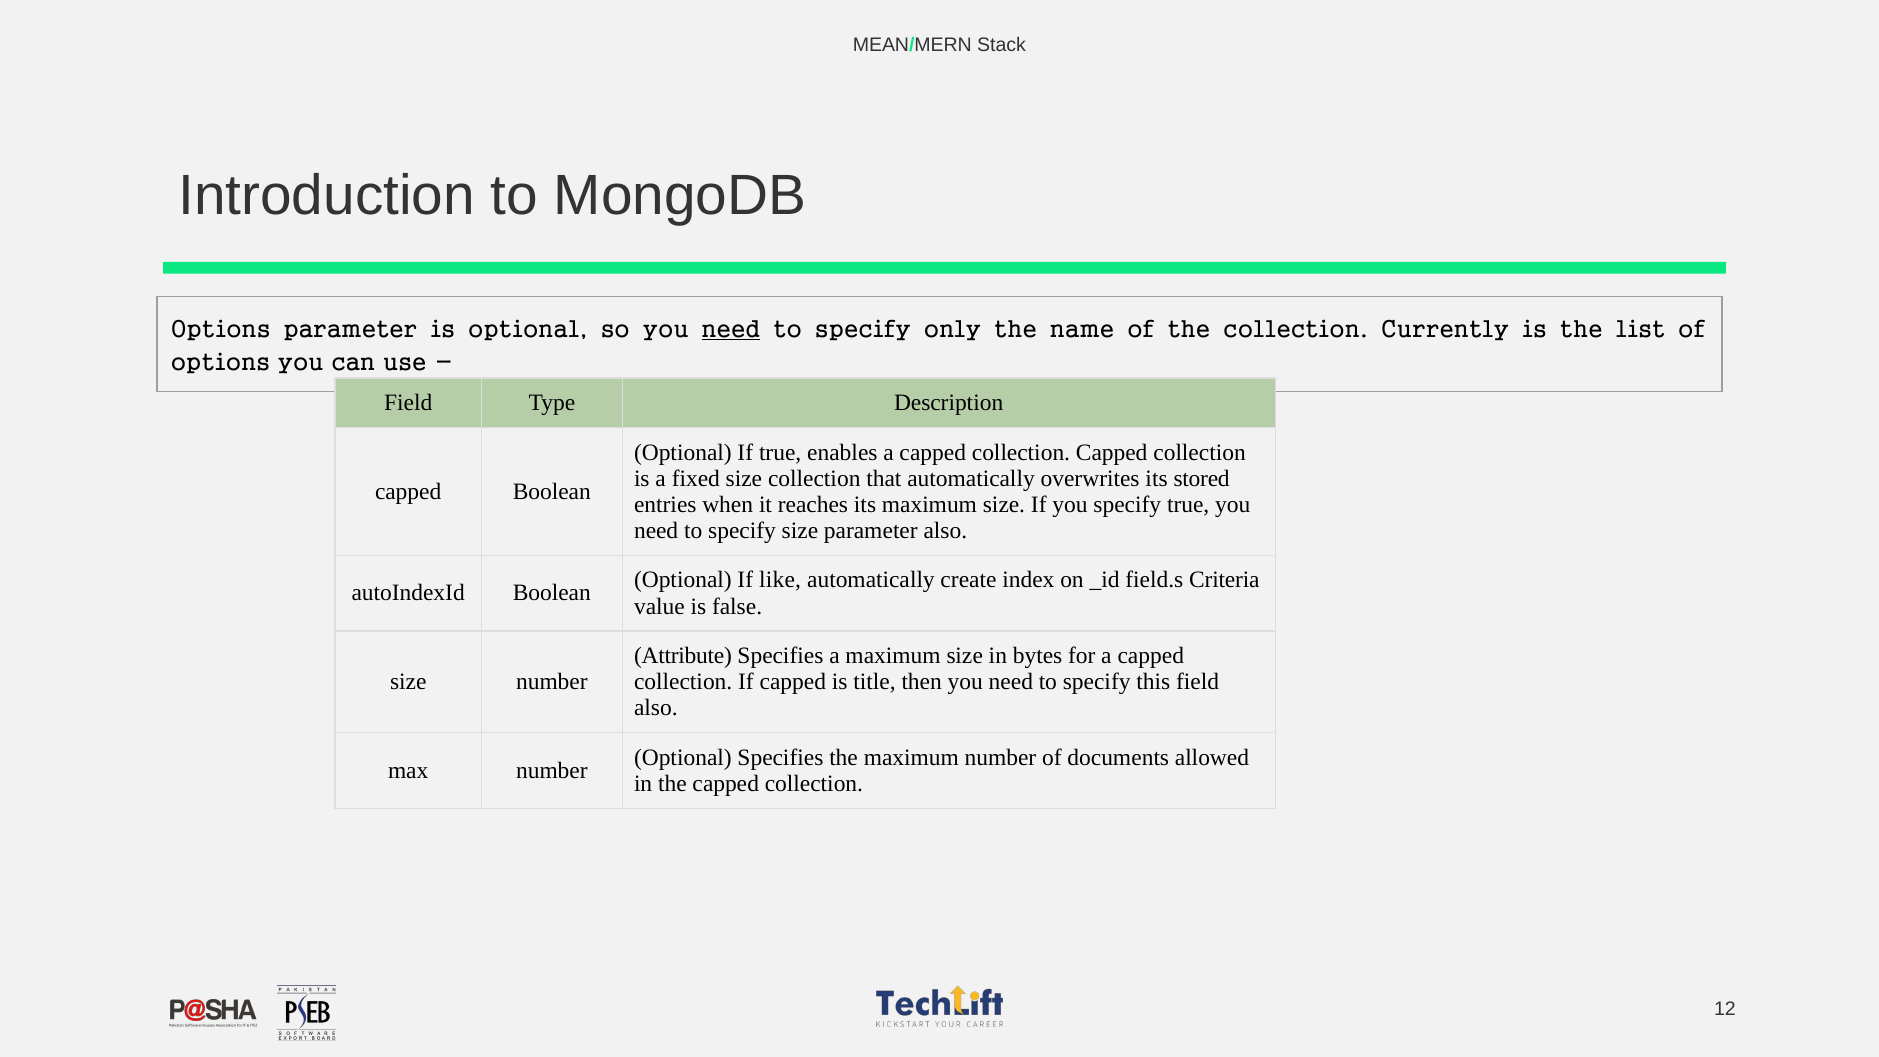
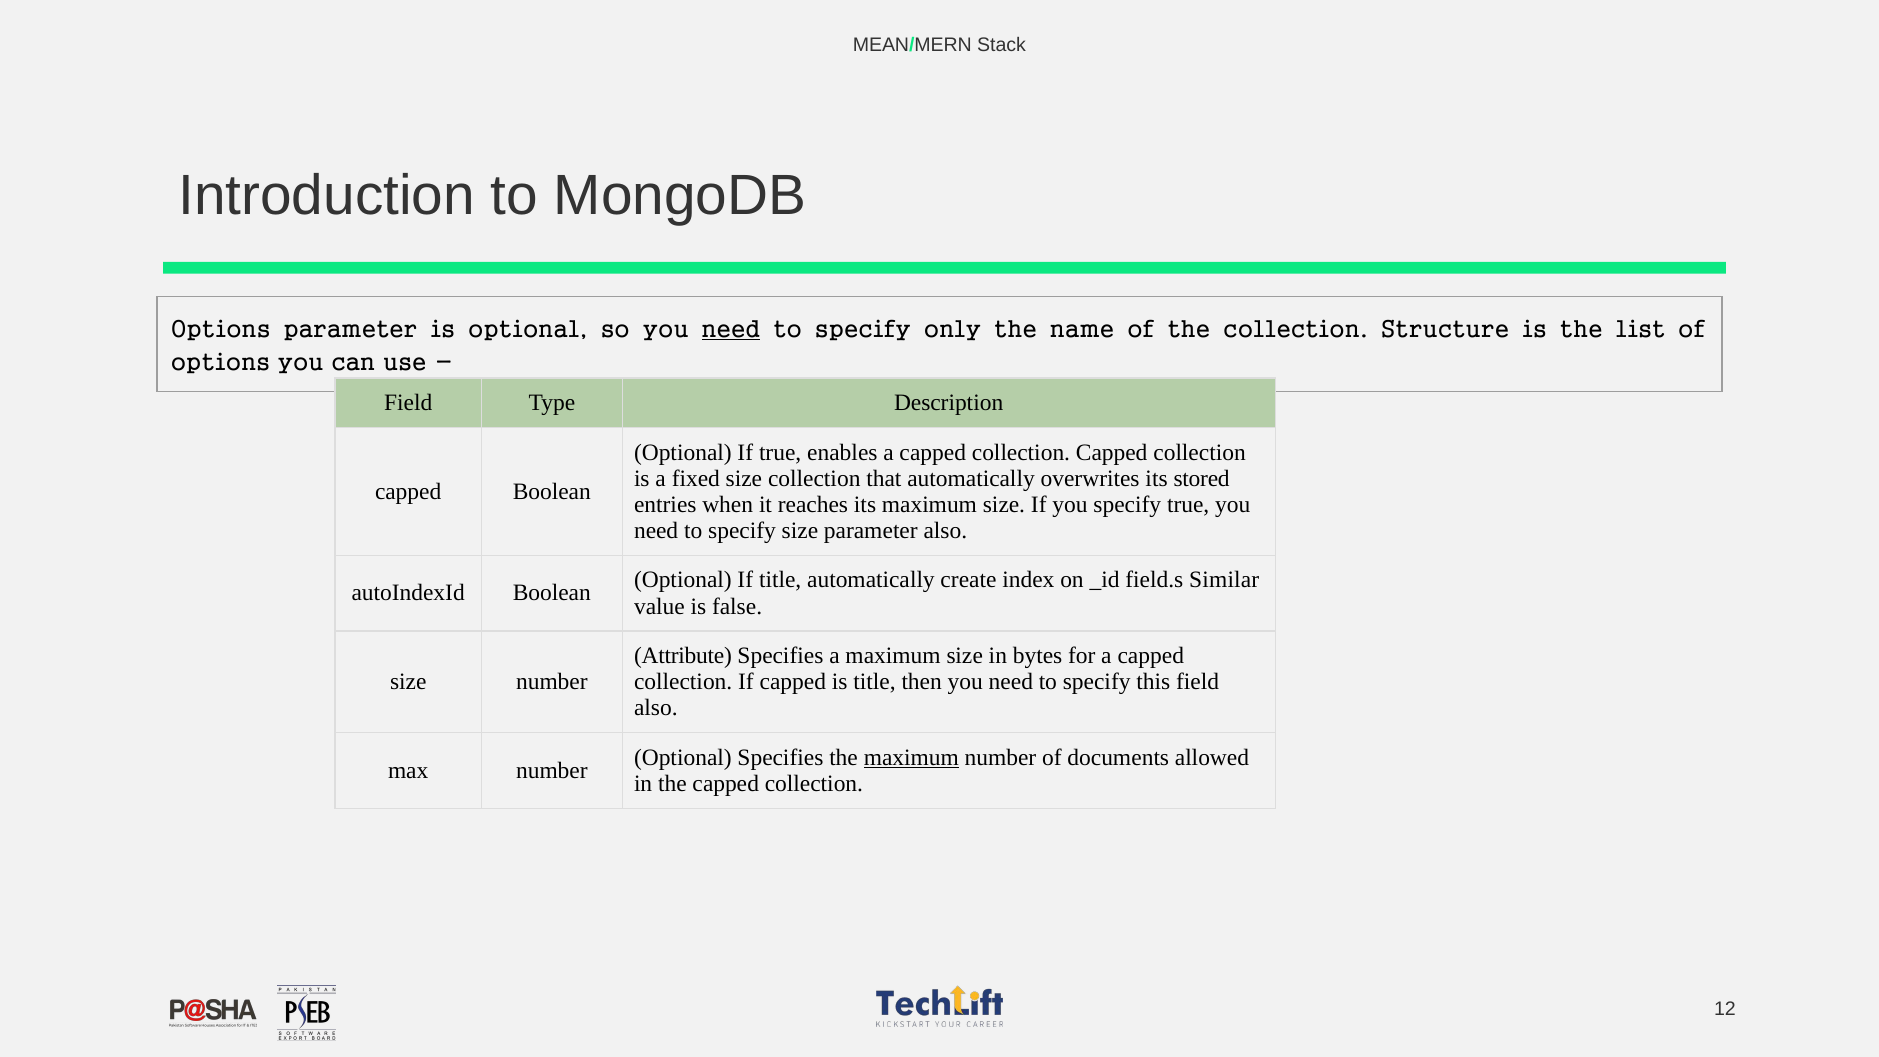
Currently: Currently -> Structure
If like: like -> title
Criteria: Criteria -> Similar
maximum at (911, 757) underline: none -> present
